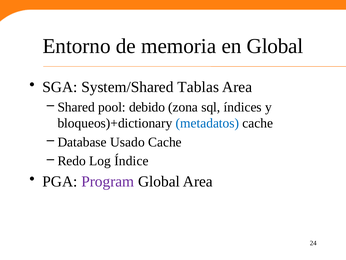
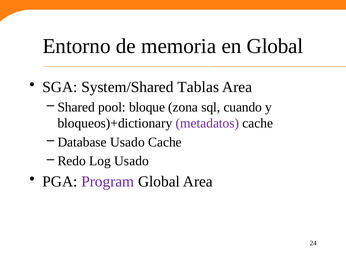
debido: debido -> bloque
índices: índices -> cuando
metadatos colour: blue -> purple
Log Índice: Índice -> Usado
